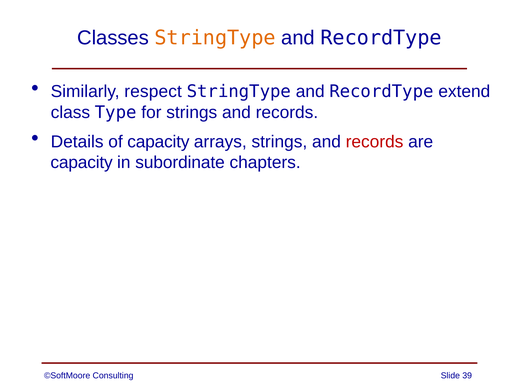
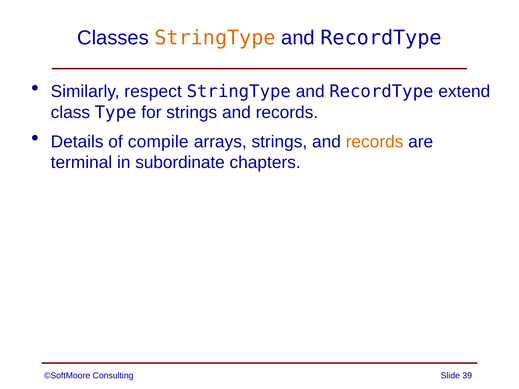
of capacity: capacity -> compile
records at (375, 142) colour: red -> orange
capacity at (82, 163): capacity -> terminal
